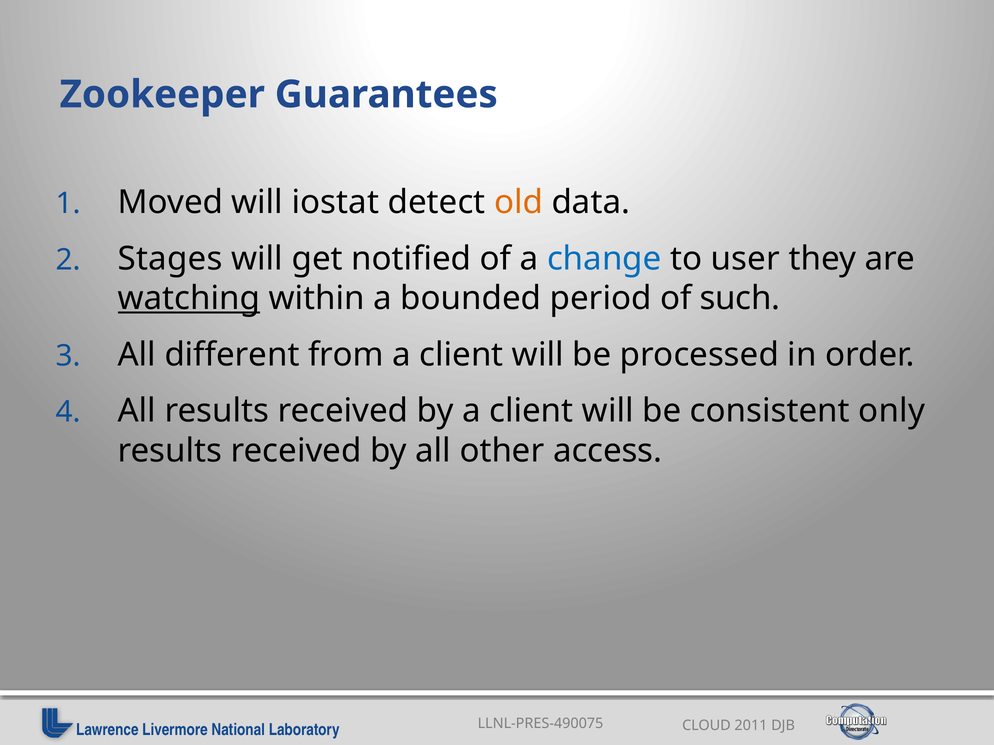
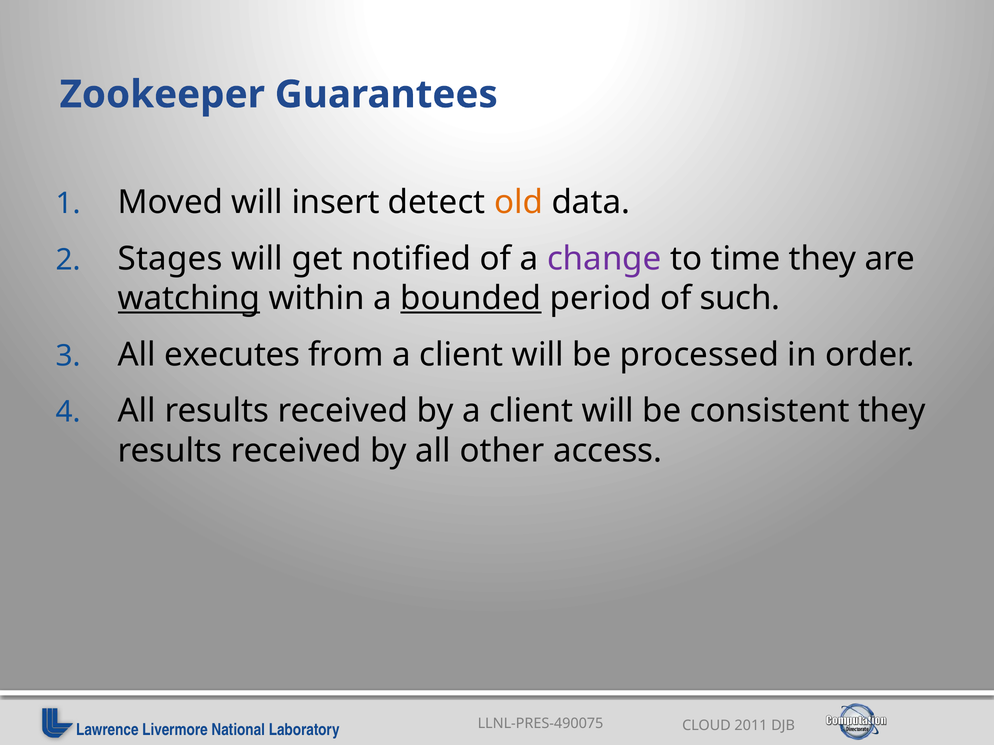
iostat: iostat -> insert
change colour: blue -> purple
user: user -> time
bounded underline: none -> present
different: different -> executes
consistent only: only -> they
